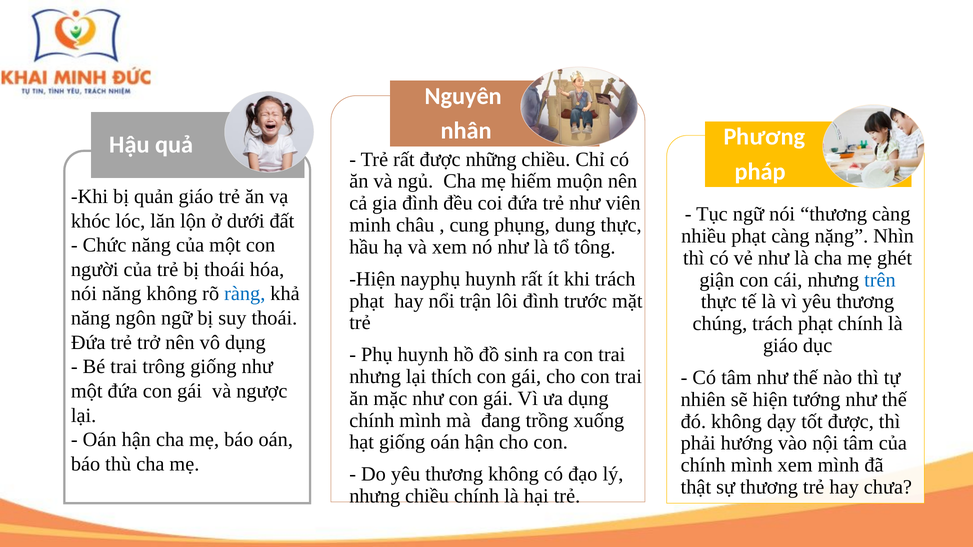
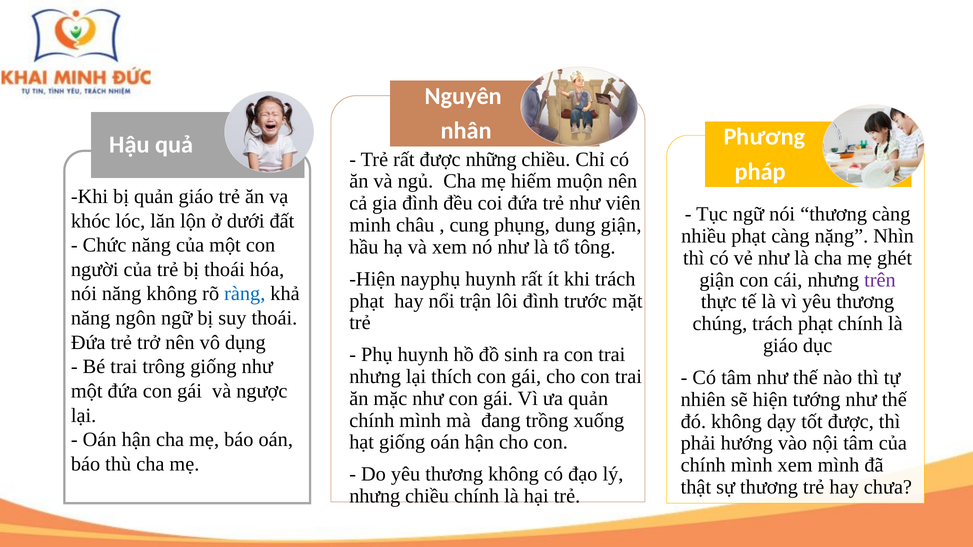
dung thực: thực -> giận
trên colour: blue -> purple
ưa dụng: dụng -> quản
